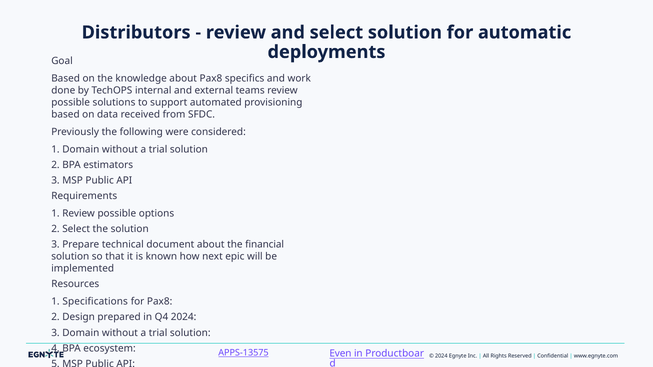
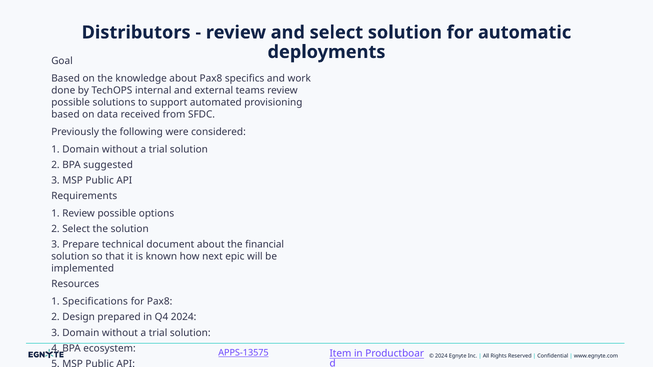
estimators: estimators -> suggested
Even: Even -> Item
